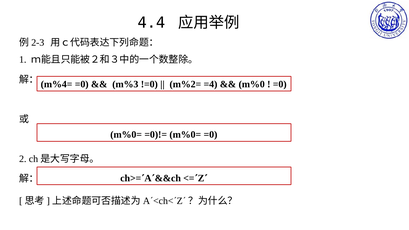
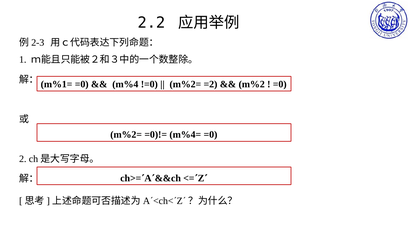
4.4: 4.4 -> 2.2
m%4=: m%4= -> m%1=
m%3: m%3 -> m%4
=4: =4 -> =2
m%0: m%0 -> m%2
m%0= at (126, 135): m%0= -> m%2=
=0)!= m%0=: m%0= -> m%4=
